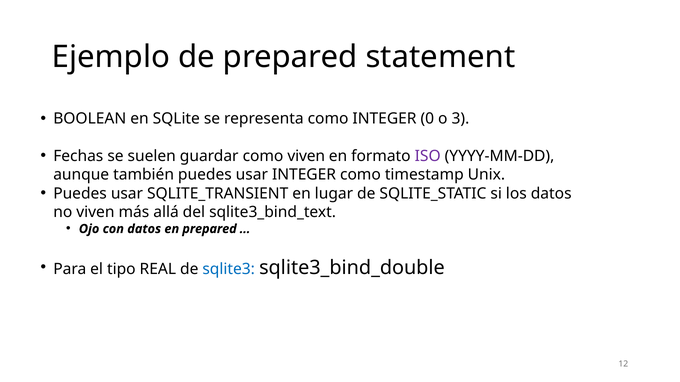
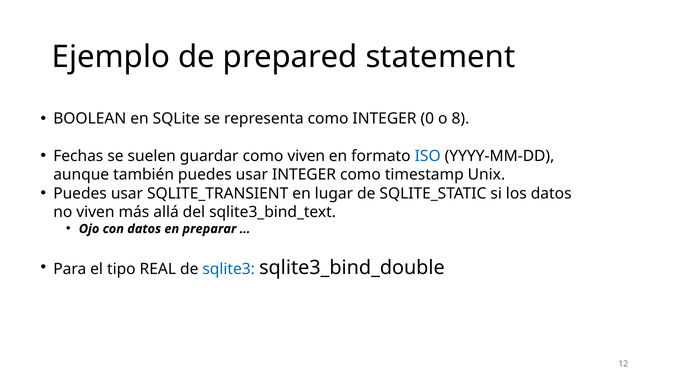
3: 3 -> 8
ISO colour: purple -> blue
en prepared: prepared -> preparar
